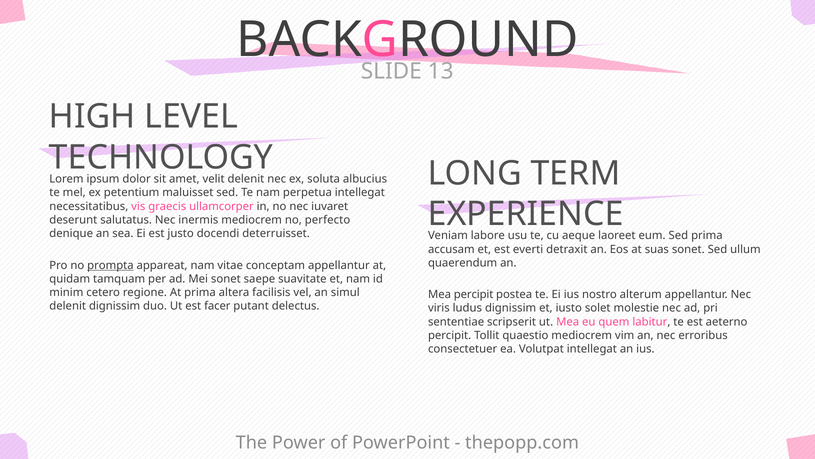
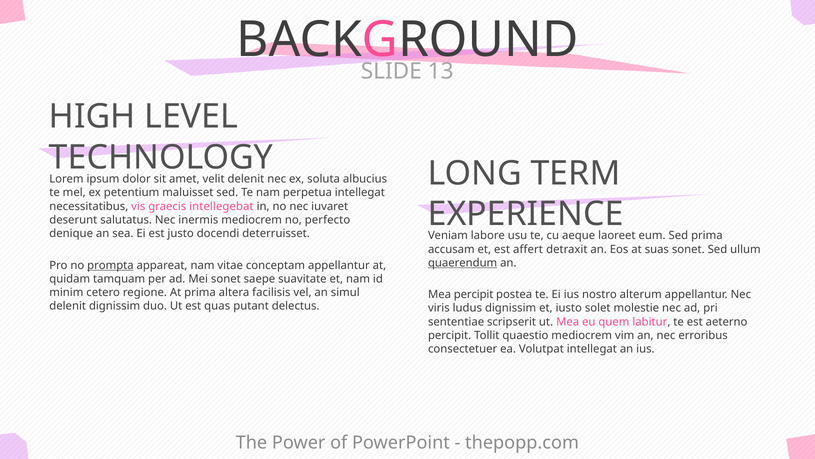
ullamcorper: ullamcorper -> intellegebat
everti: everti -> affert
quaerendum underline: none -> present
facer: facer -> quas
